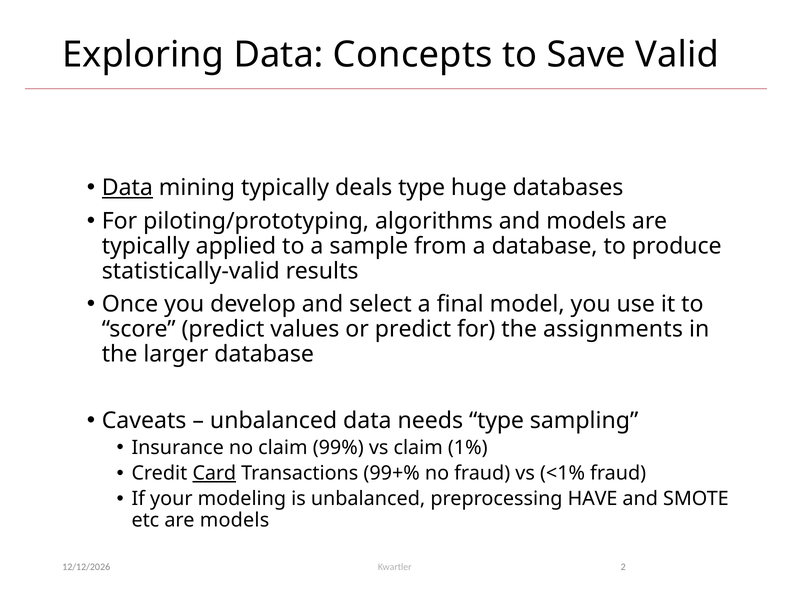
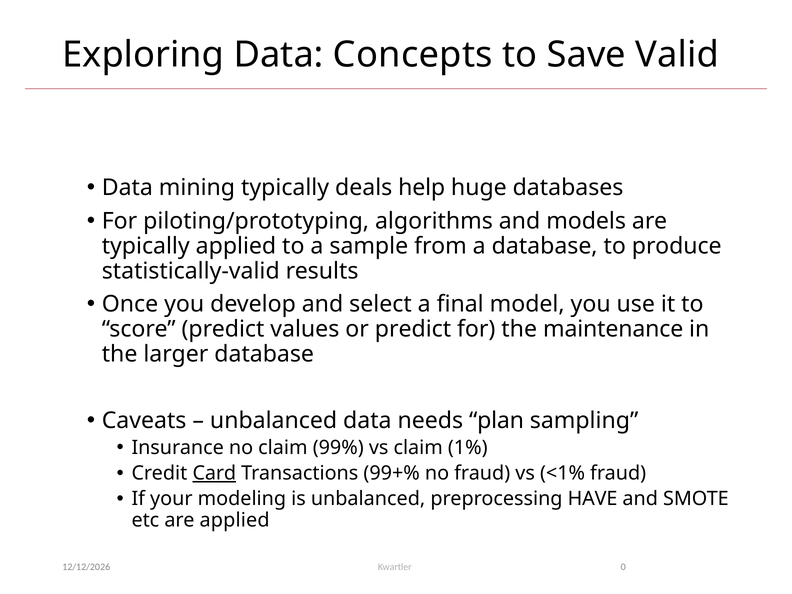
Data at (127, 188) underline: present -> none
deals type: type -> help
assignments: assignments -> maintenance
needs type: type -> plan
are models: models -> applied
2: 2 -> 0
